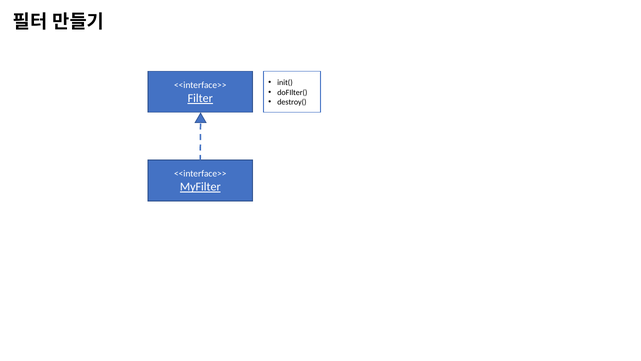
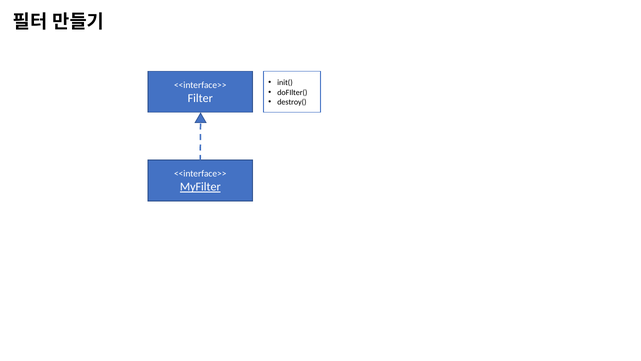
Filter underline: present -> none
